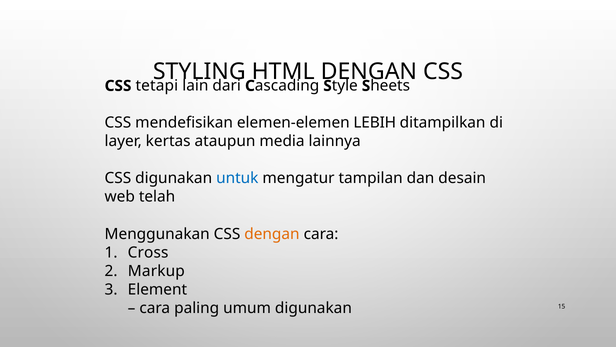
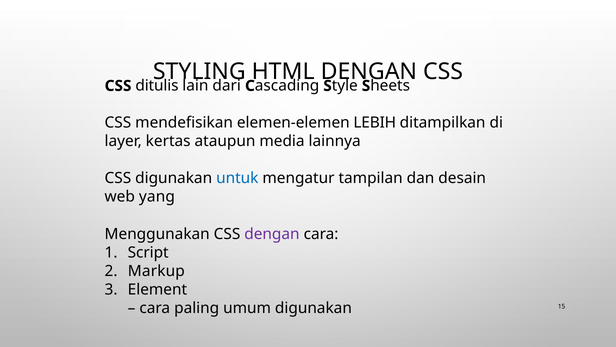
tetapi: tetapi -> ditulis
telah: telah -> yang
dengan at (272, 234) colour: orange -> purple
Cross: Cross -> Script
